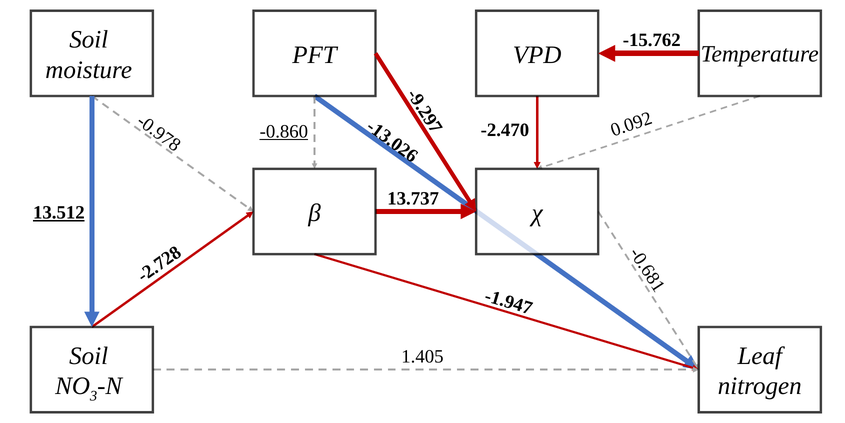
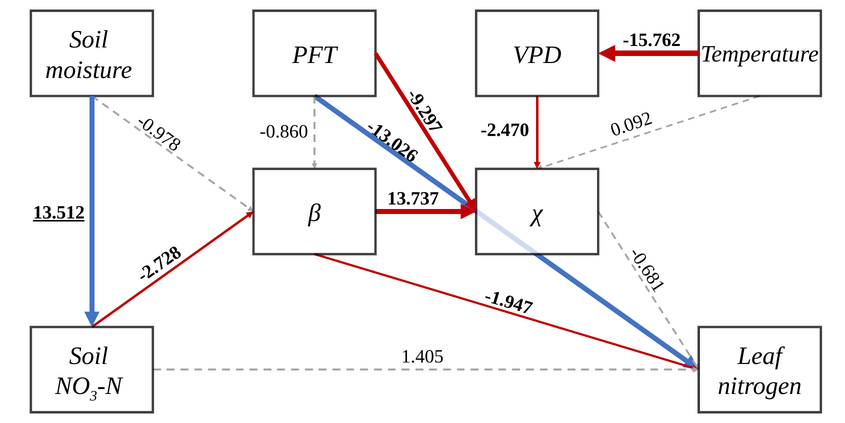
-0.860 underline: present -> none
